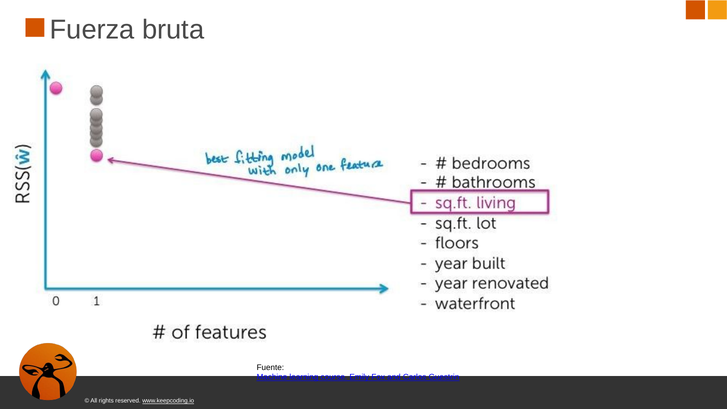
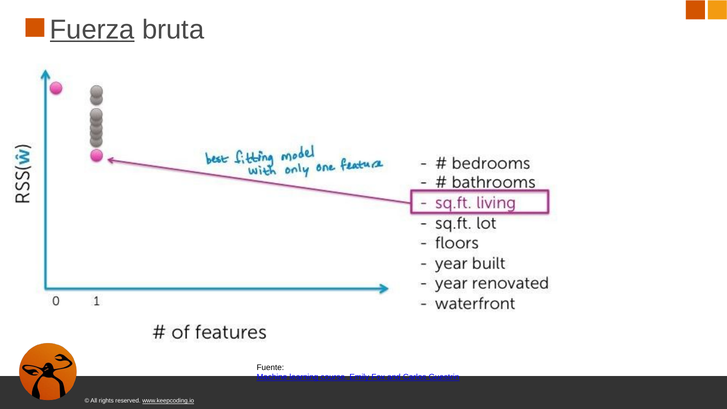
Fuerza underline: none -> present
